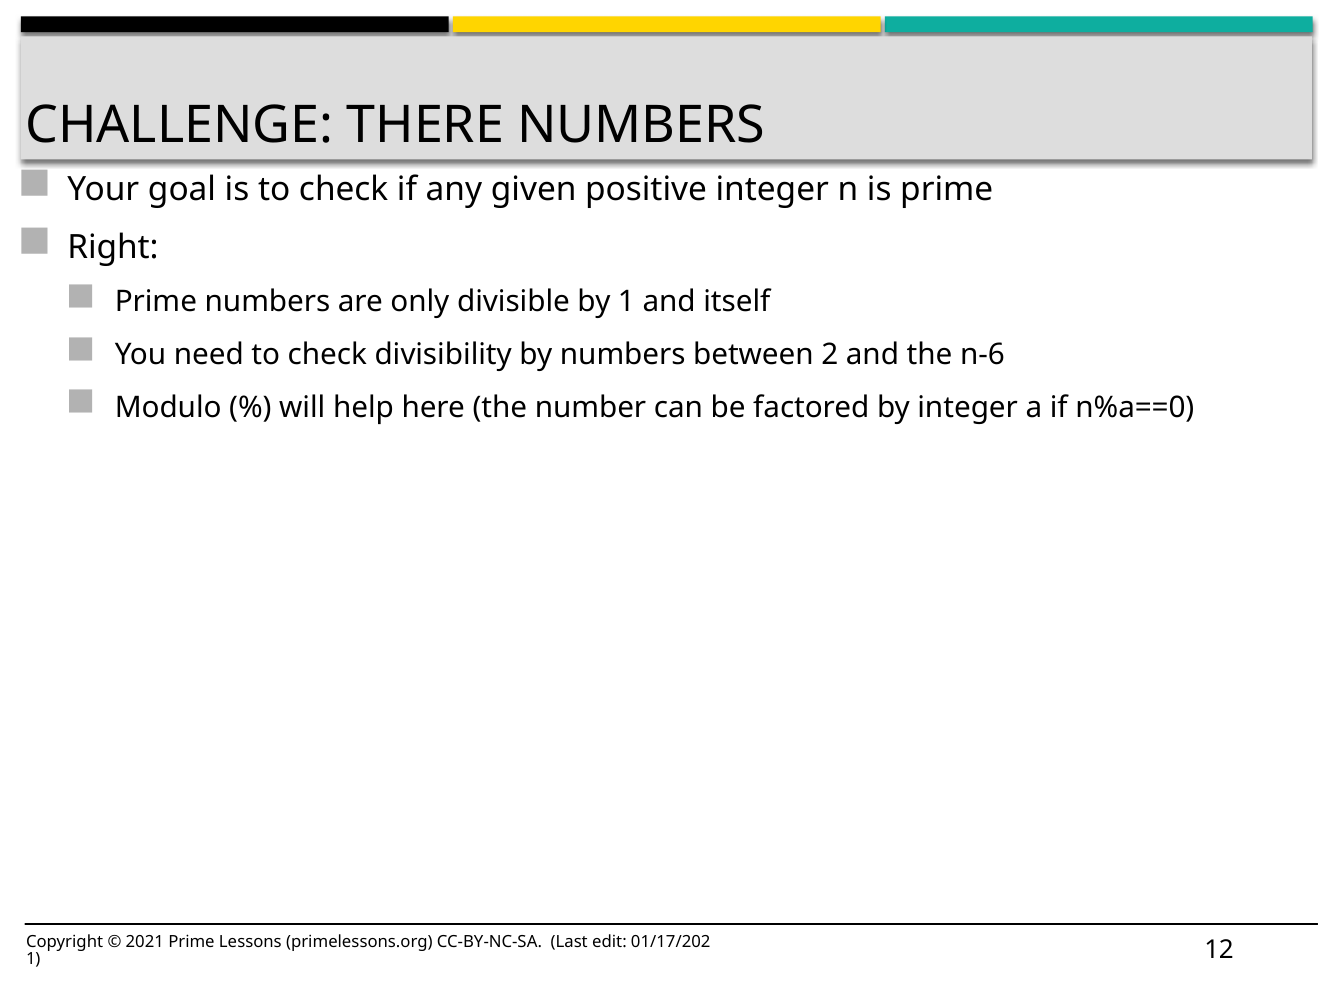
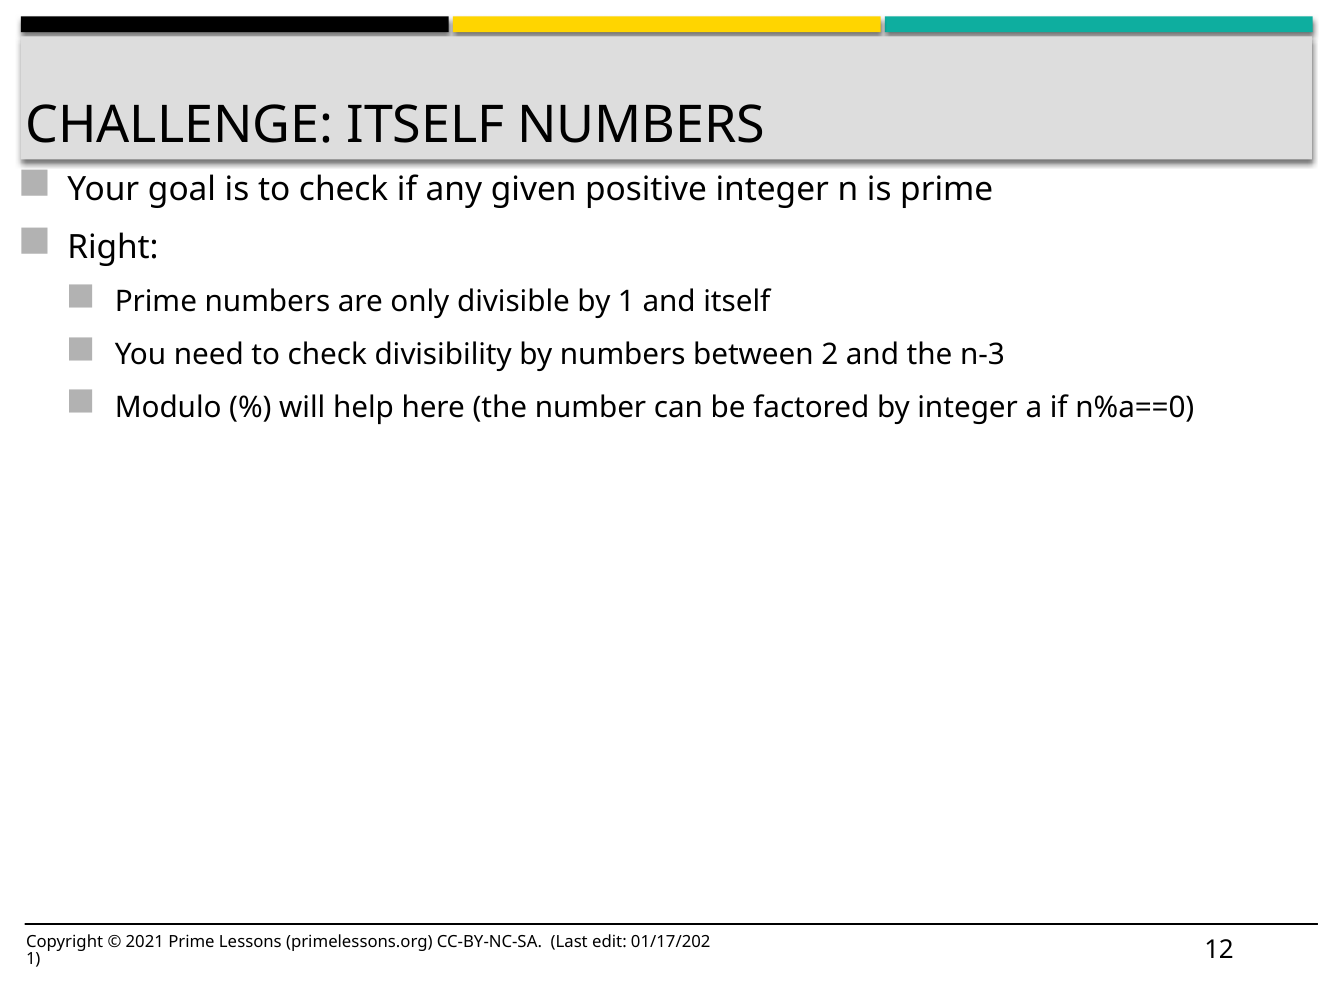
CHALLENGE THERE: THERE -> ITSELF
n-6: n-6 -> n-3
